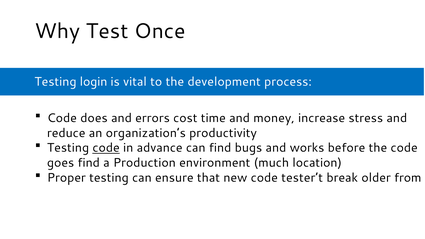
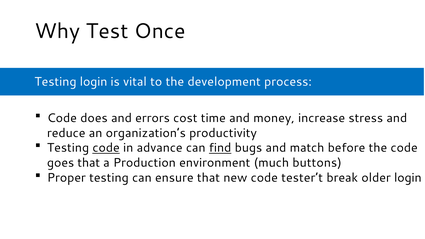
find at (220, 148) underline: none -> present
works: works -> match
goes find: find -> that
location: location -> buttons
older from: from -> login
